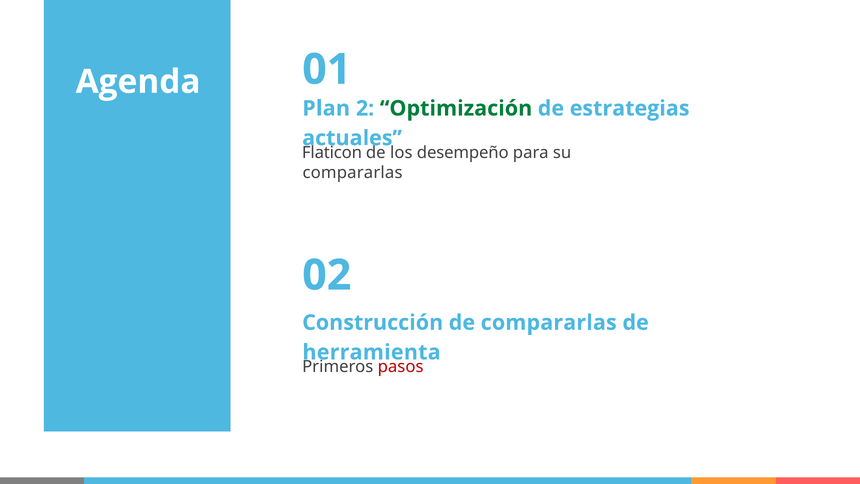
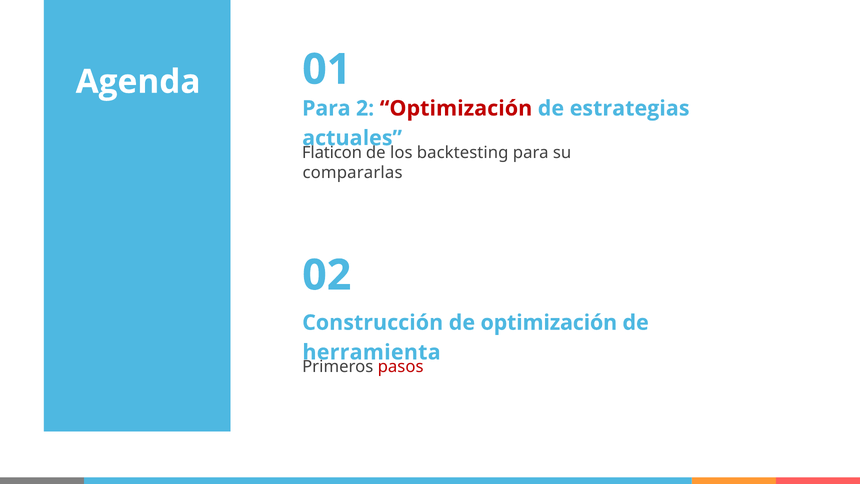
Plan at (326, 108): Plan -> Para
Optimización at (456, 108) colour: green -> red
desempeño: desempeño -> backtesting
de compararlas: compararlas -> optimización
